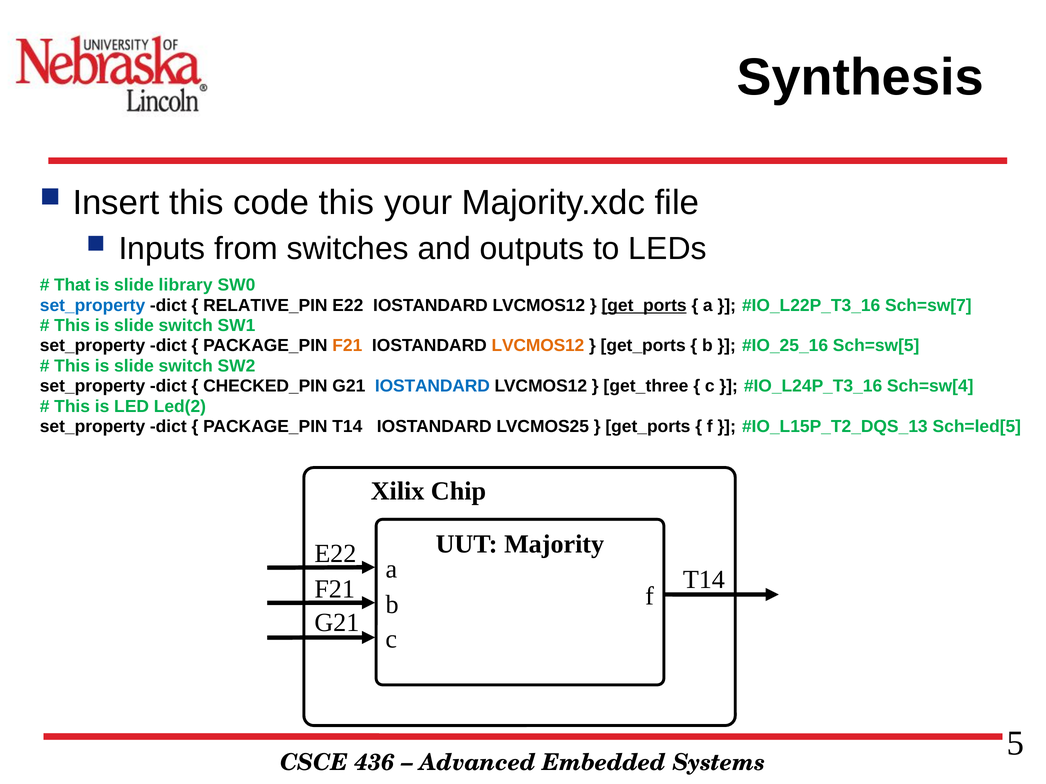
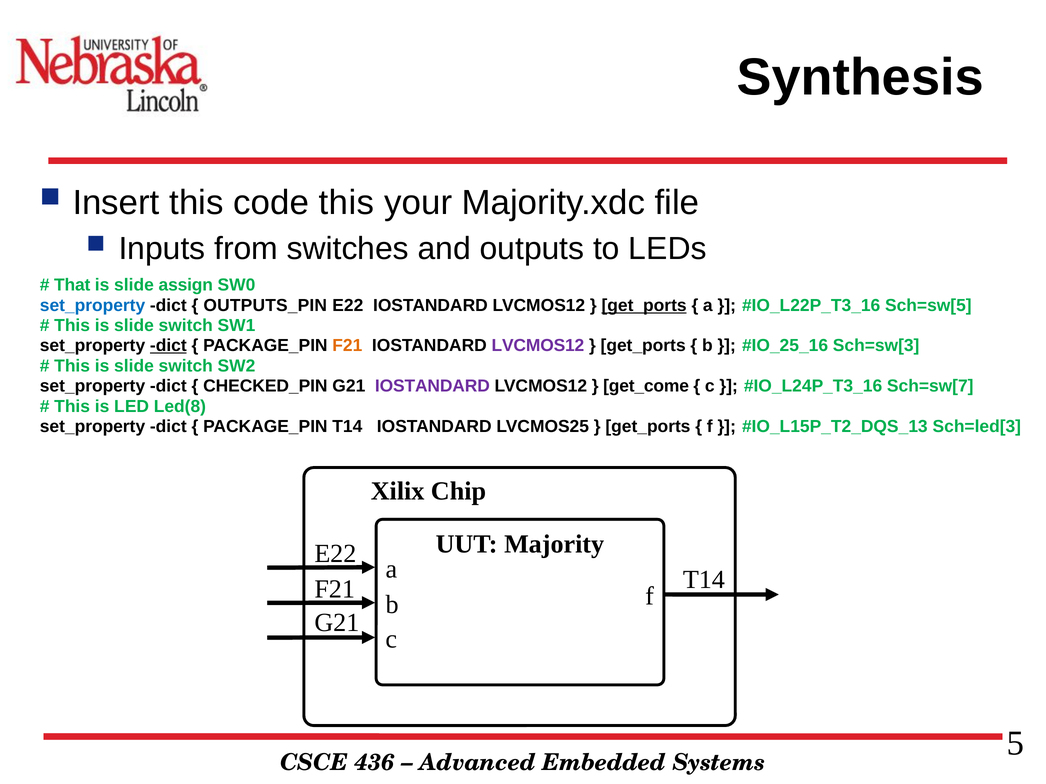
library: library -> assign
RELATIVE_PIN: RELATIVE_PIN -> OUTPUTS_PIN
Sch=sw[7: Sch=sw[7 -> Sch=sw[5
dict at (168, 346) underline: none -> present
LVCMOS12 at (538, 346) colour: orange -> purple
Sch=sw[5: Sch=sw[5 -> Sch=sw[3
IOSTANDARD at (432, 386) colour: blue -> purple
get_three: get_three -> get_come
Sch=sw[4: Sch=sw[4 -> Sch=sw[7
Led(2: Led(2 -> Led(8
Sch=led[5: Sch=led[5 -> Sch=led[3
